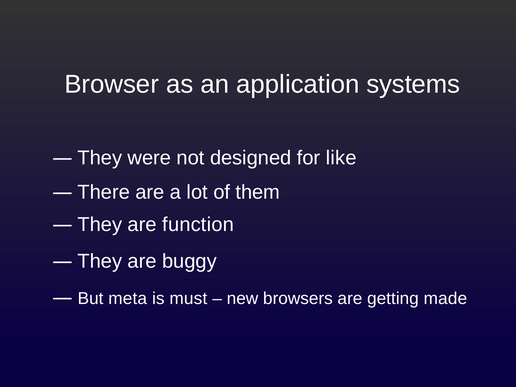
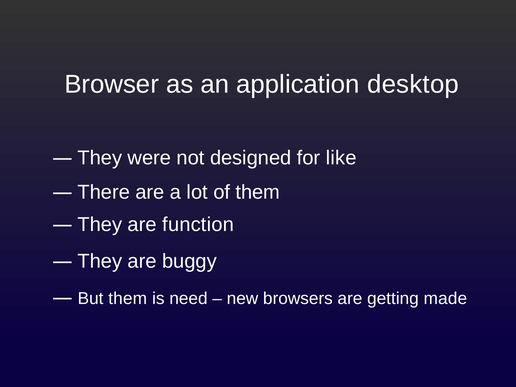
systems: systems -> desktop
But meta: meta -> them
must: must -> need
